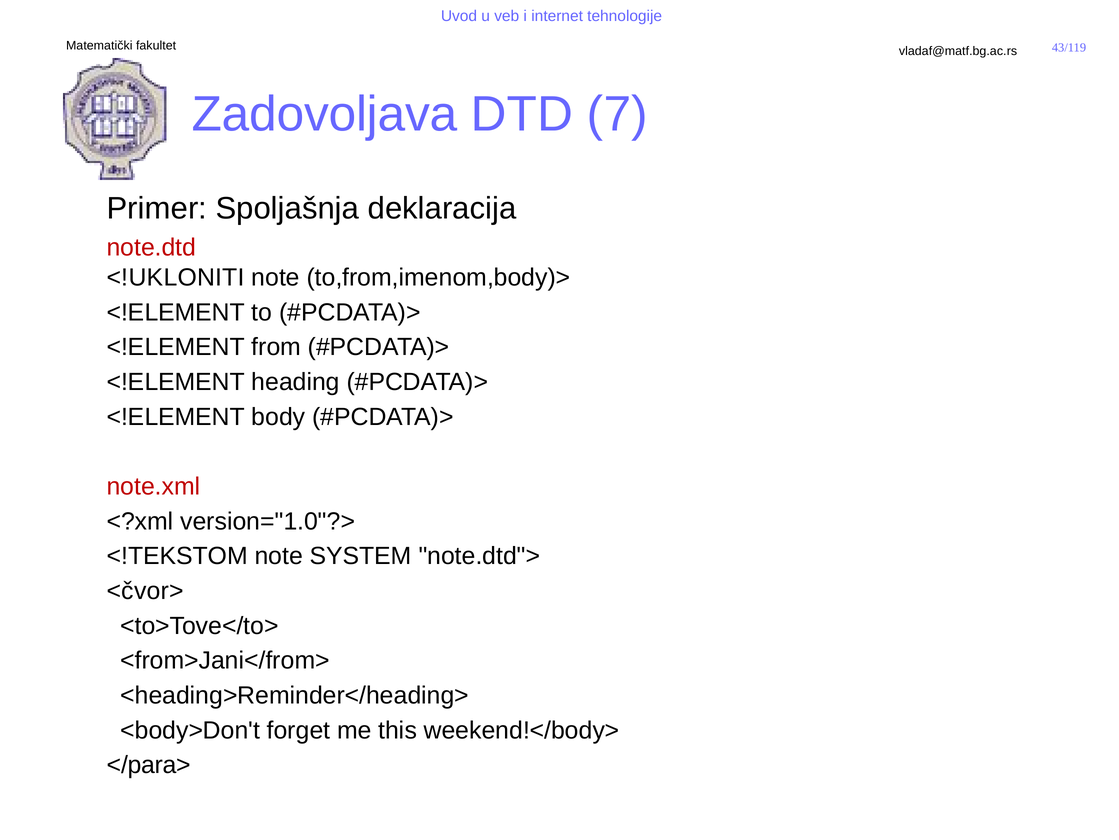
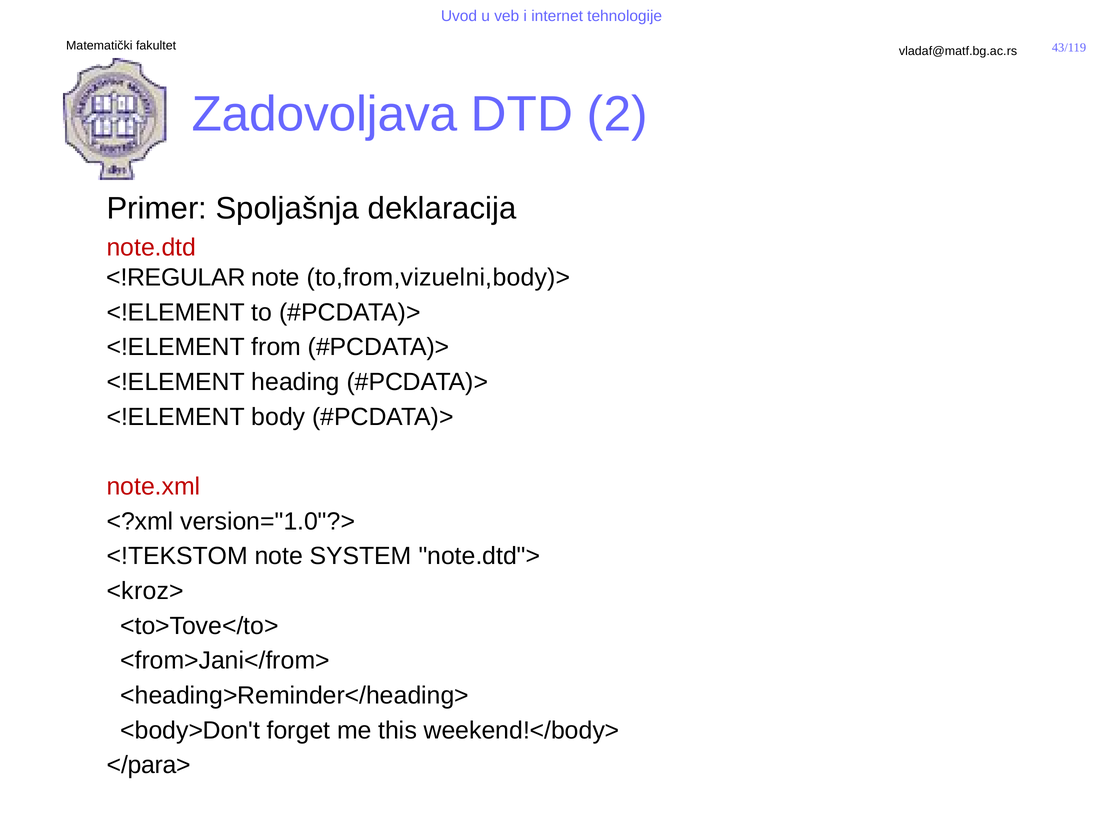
7: 7 -> 2
<!UKLONITI: <!UKLONITI -> <!REGULAR
to,from,imenom,body)>: to,from,imenom,body)> -> to,from,vizuelni,body)>
<čvor>: <čvor> -> <kroz>
